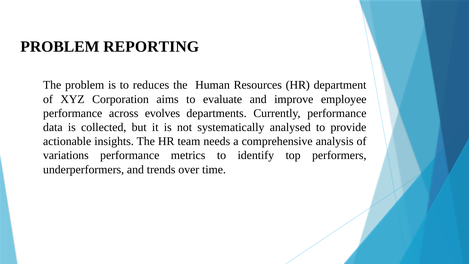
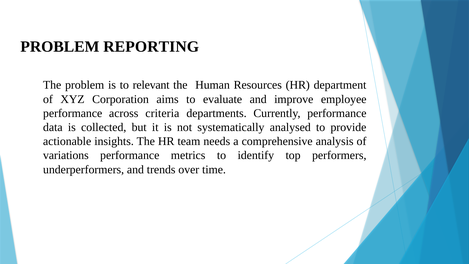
reduces: reduces -> relevant
evolves: evolves -> criteria
